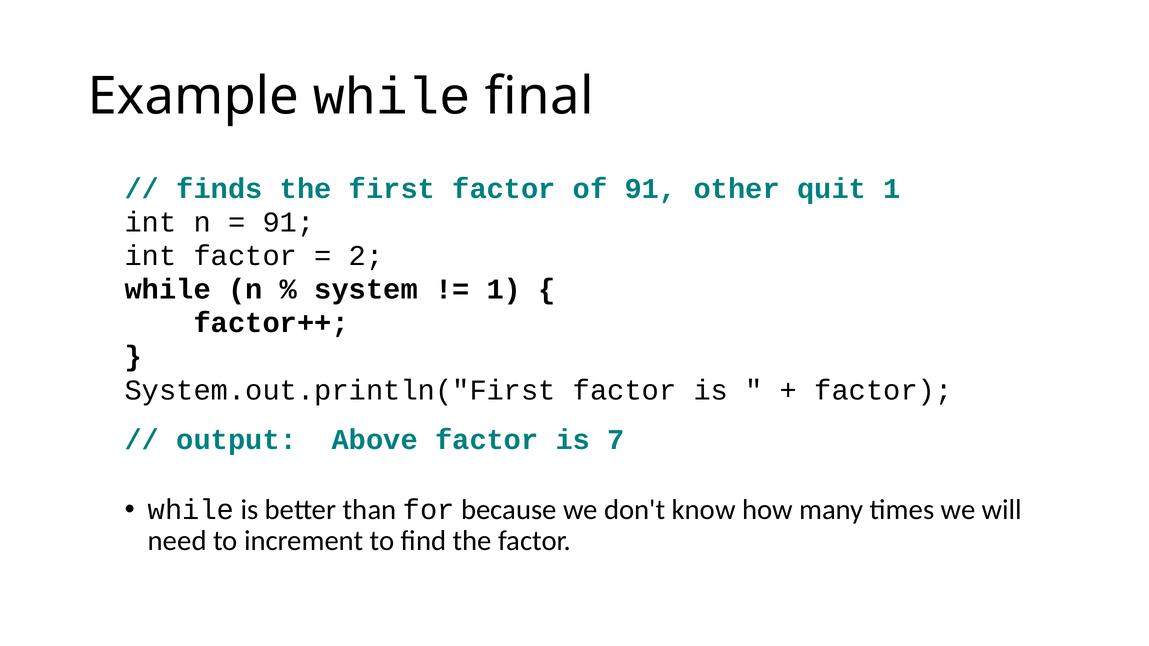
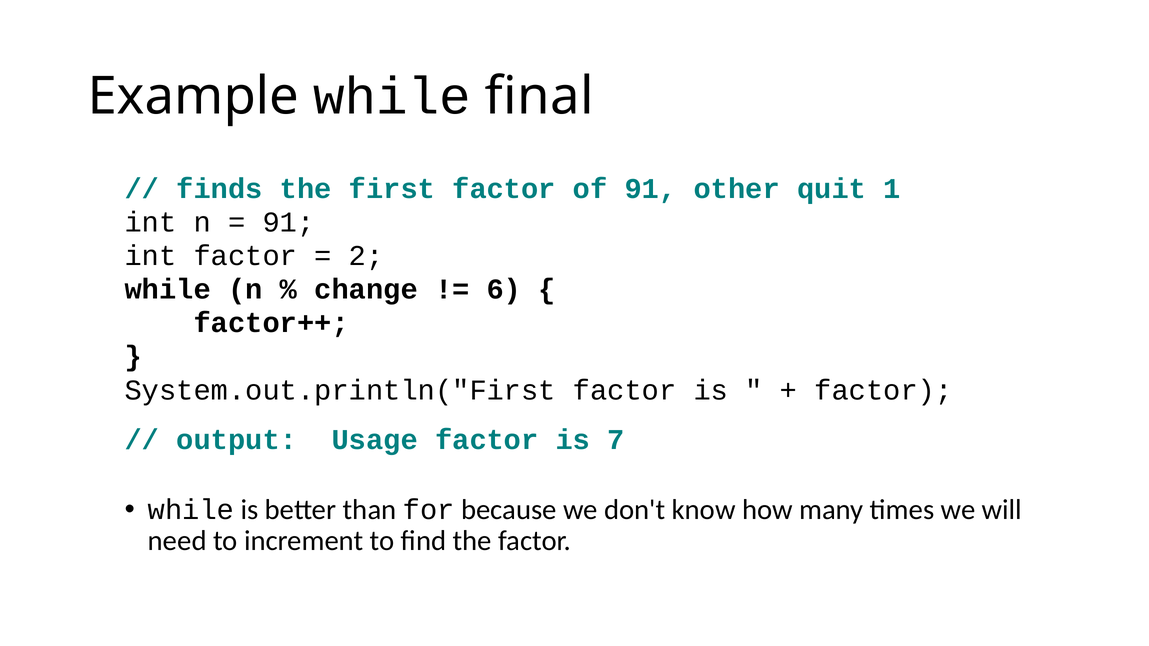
system: system -> change
1 at (504, 290): 1 -> 6
Above: Above -> Usage
